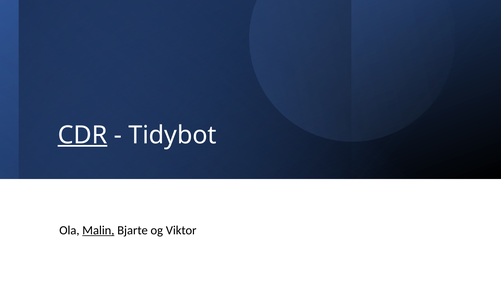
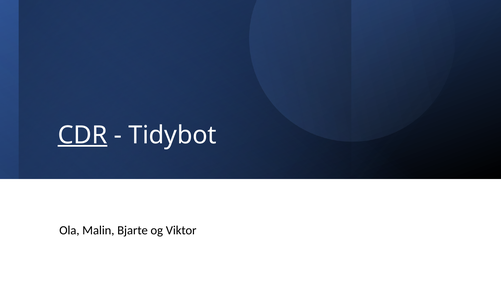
Malin underline: present -> none
